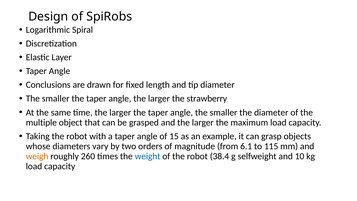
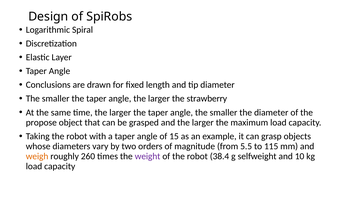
multiple: multiple -> propose
6.1: 6.1 -> 5.5
weight colour: blue -> purple
